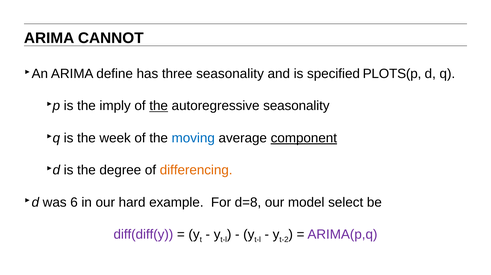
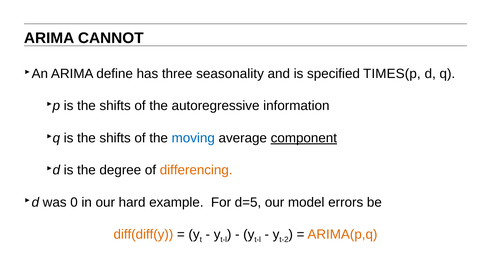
PLOTS(p: PLOTS(p -> TIMES(p
imply at (115, 106): imply -> shifts
the at (159, 106) underline: present -> none
autoregressive seasonality: seasonality -> information
week at (115, 138): week -> shifts
6: 6 -> 0
d=8: d=8 -> d=5
select: select -> errors
diff(diff(y colour: purple -> orange
ARIMA(p,q colour: purple -> orange
